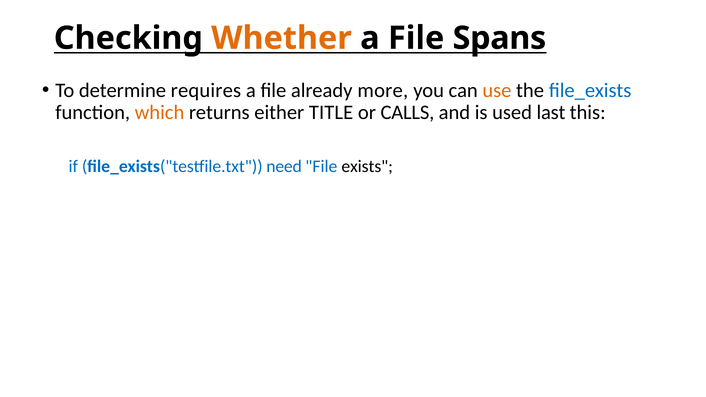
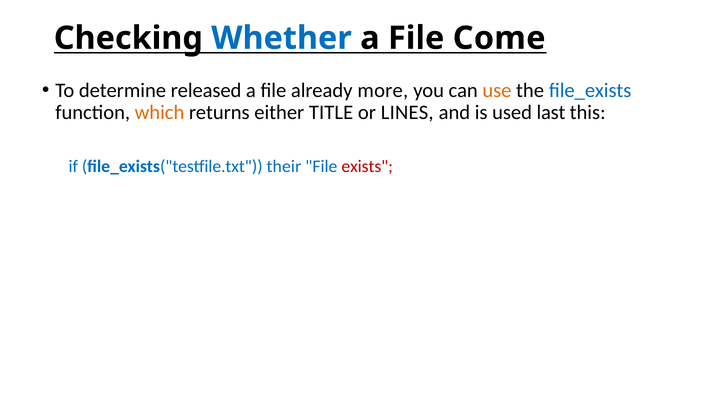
Whether colour: orange -> blue
Spans: Spans -> Come
requires: requires -> released
CALLS: CALLS -> LINES
need: need -> their
exists colour: black -> red
